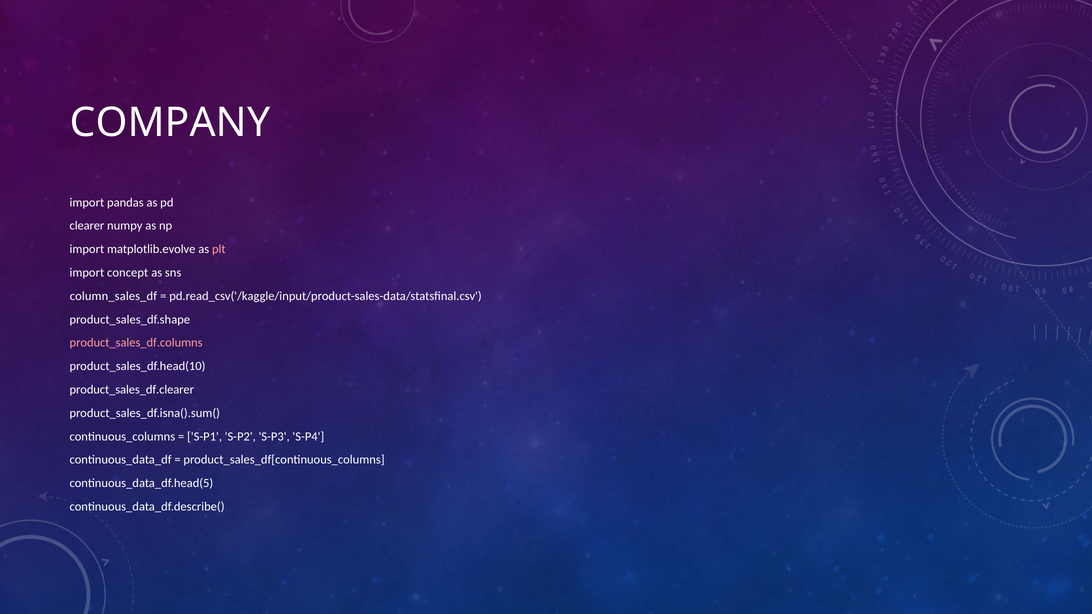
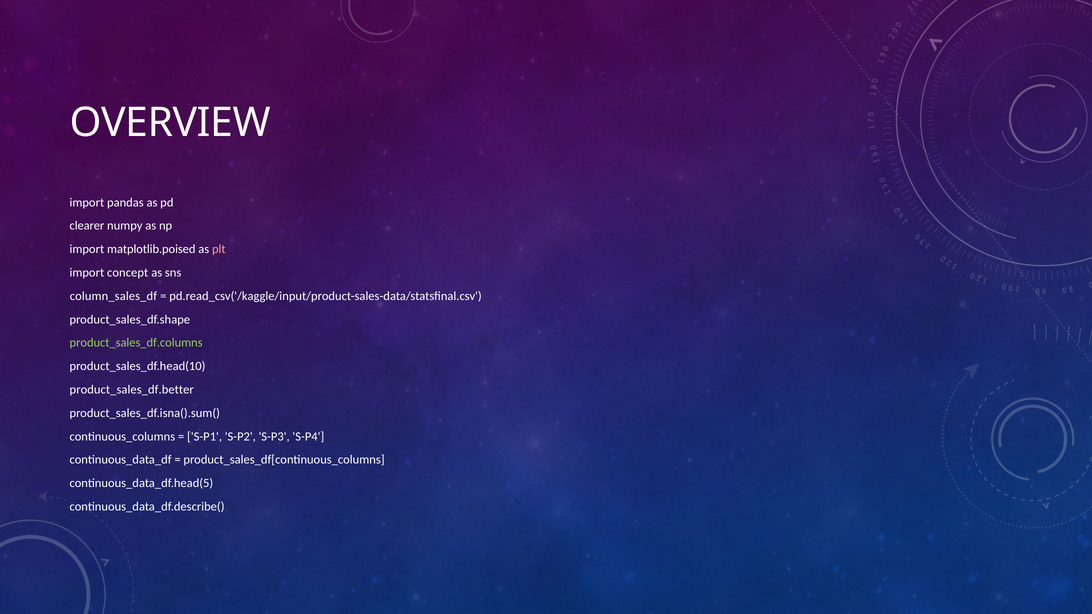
COMPANY: COMPANY -> OVERVIEW
matplotlib.evolve: matplotlib.evolve -> matplotlib.poised
product_sales_df.columns colour: pink -> light green
product_sales_df.clearer: product_sales_df.clearer -> product_sales_df.better
